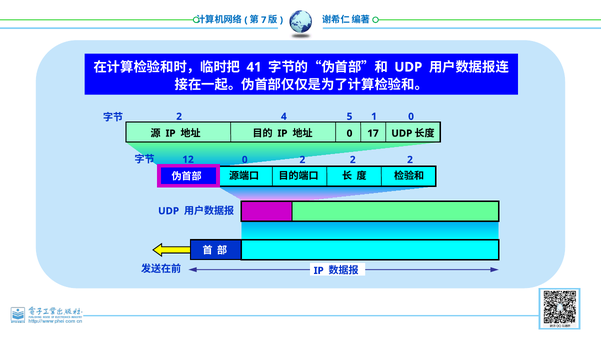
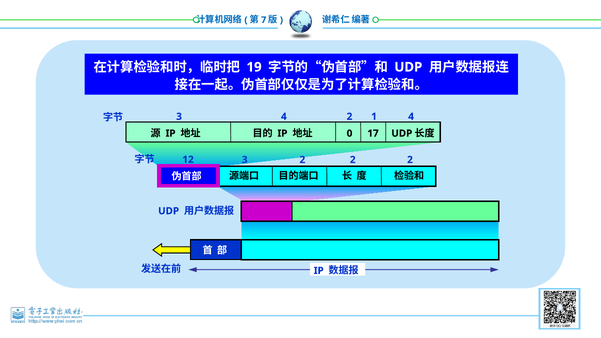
41: 41 -> 19
2 at (179, 117): 2 -> 3
4 5: 5 -> 2
1 0: 0 -> 4
0 at (245, 160): 0 -> 3
